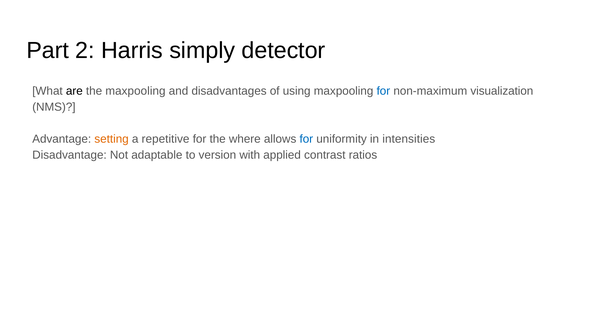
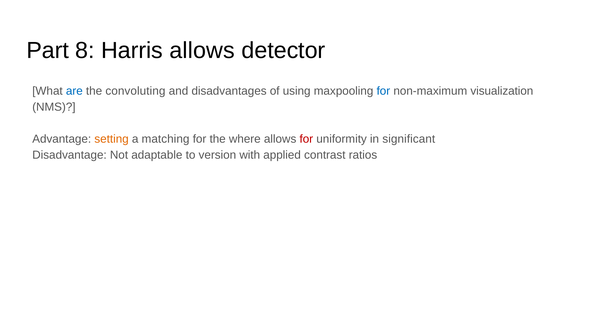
2: 2 -> 8
Harris simply: simply -> allows
are colour: black -> blue
the maxpooling: maxpooling -> convoluting
repetitive: repetitive -> matching
for at (306, 139) colour: blue -> red
intensities: intensities -> significant
